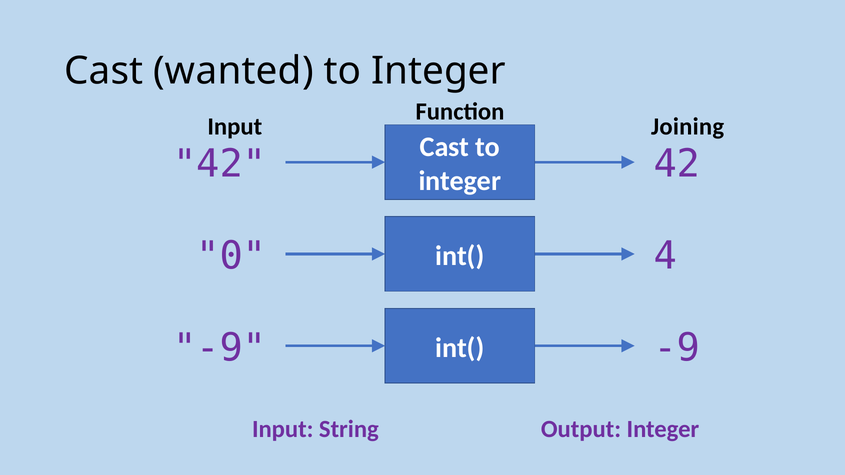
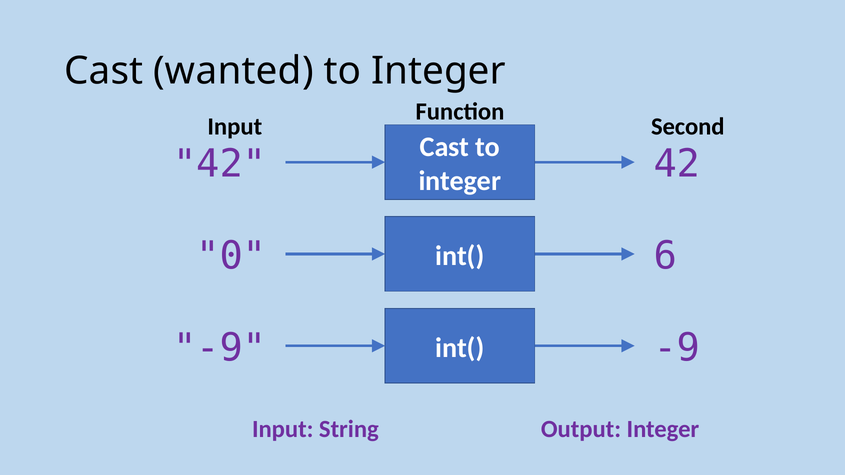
Joining: Joining -> Second
4: 4 -> 6
